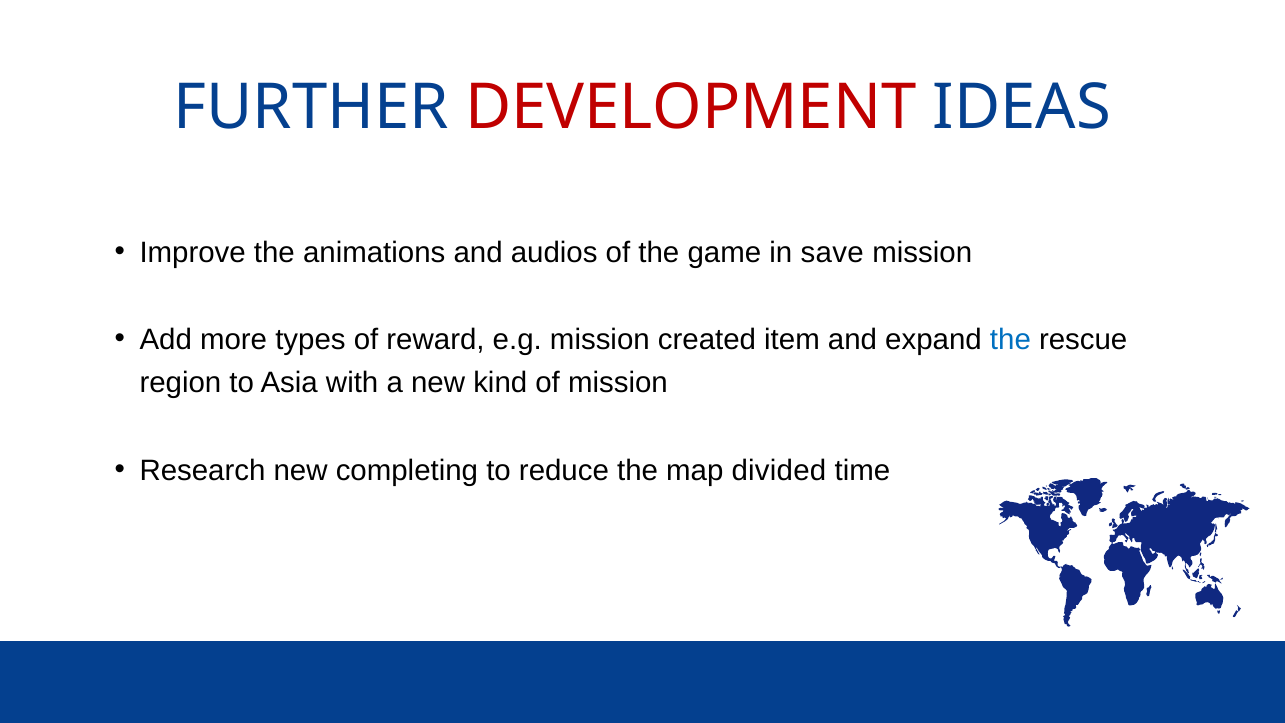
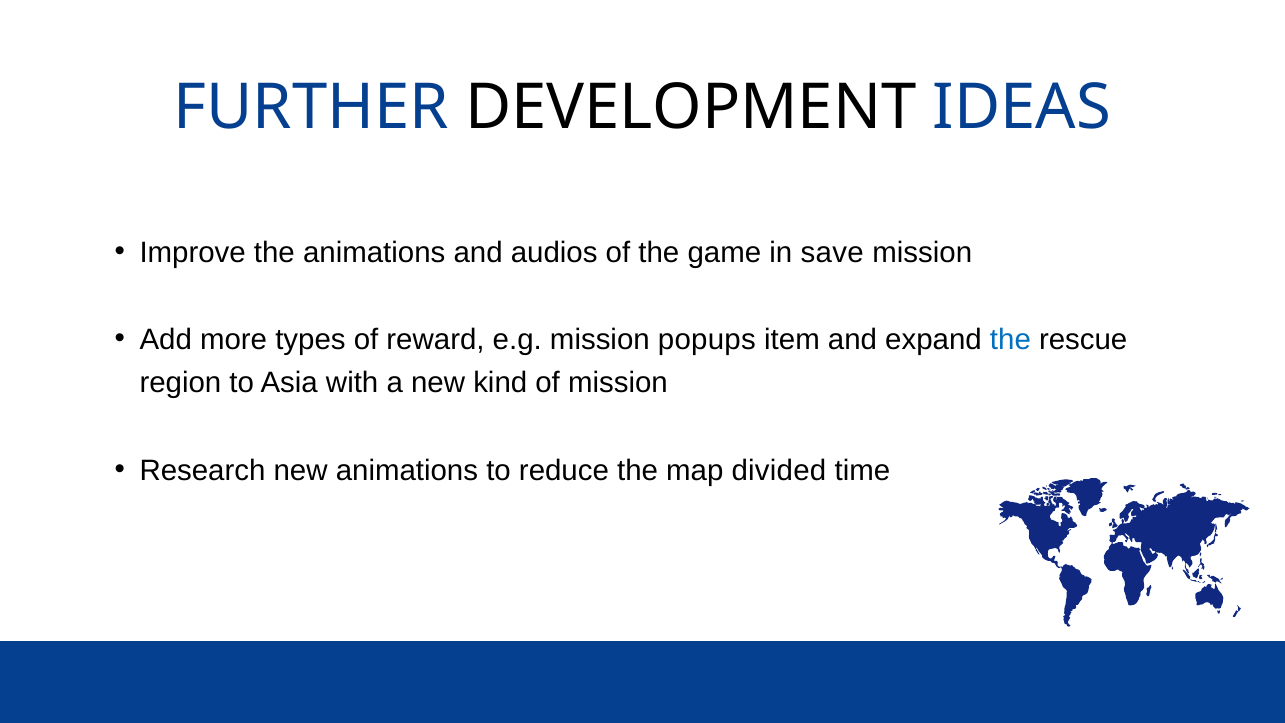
DEVELOPMENT colour: red -> black
created: created -> popups
new completing: completing -> animations
